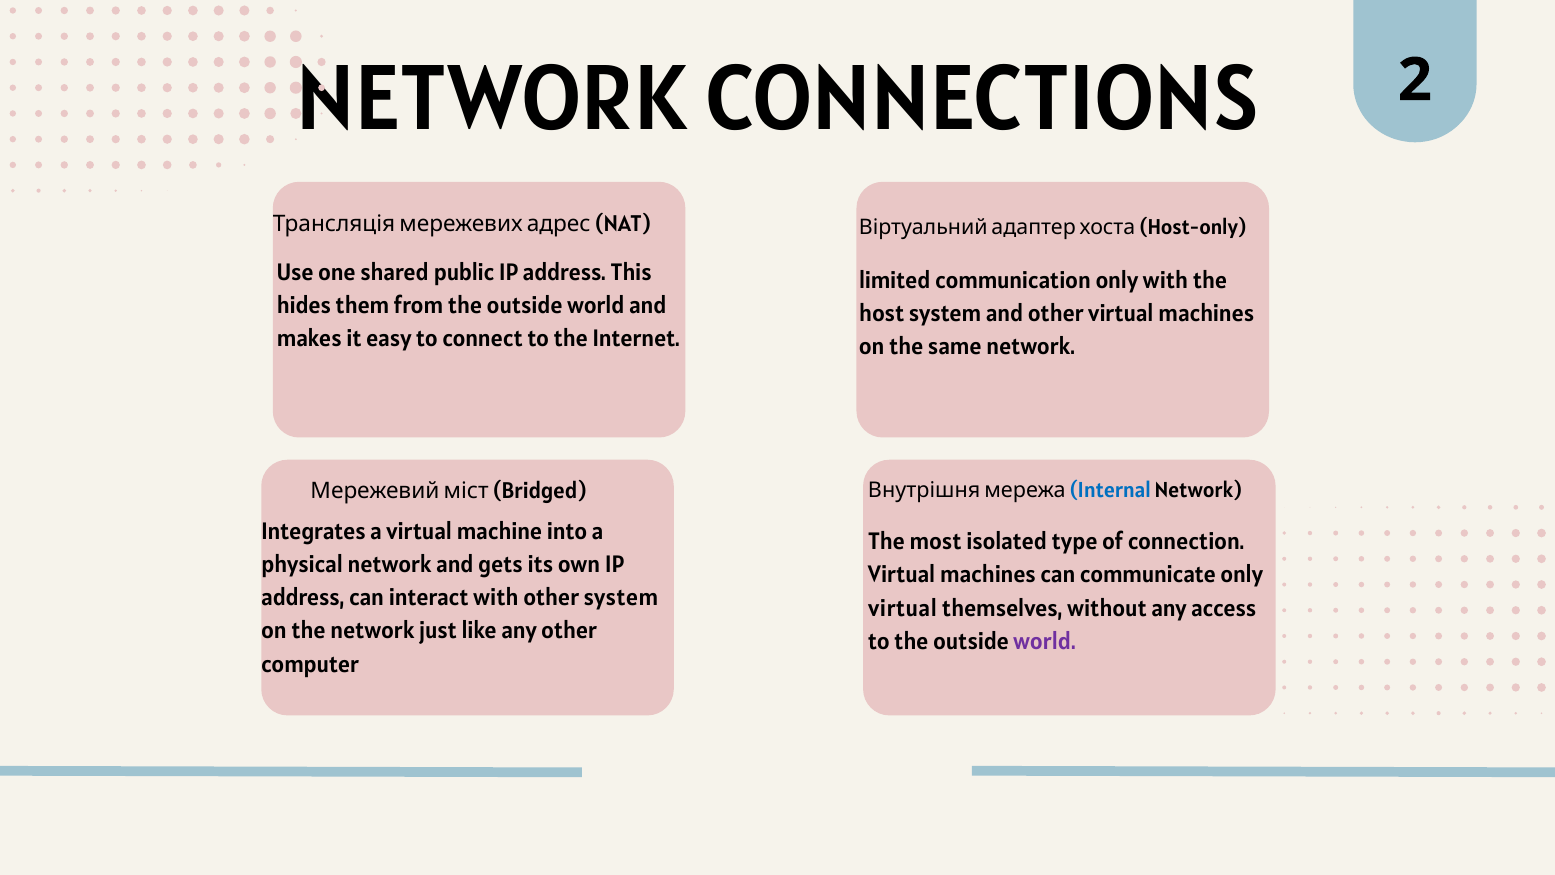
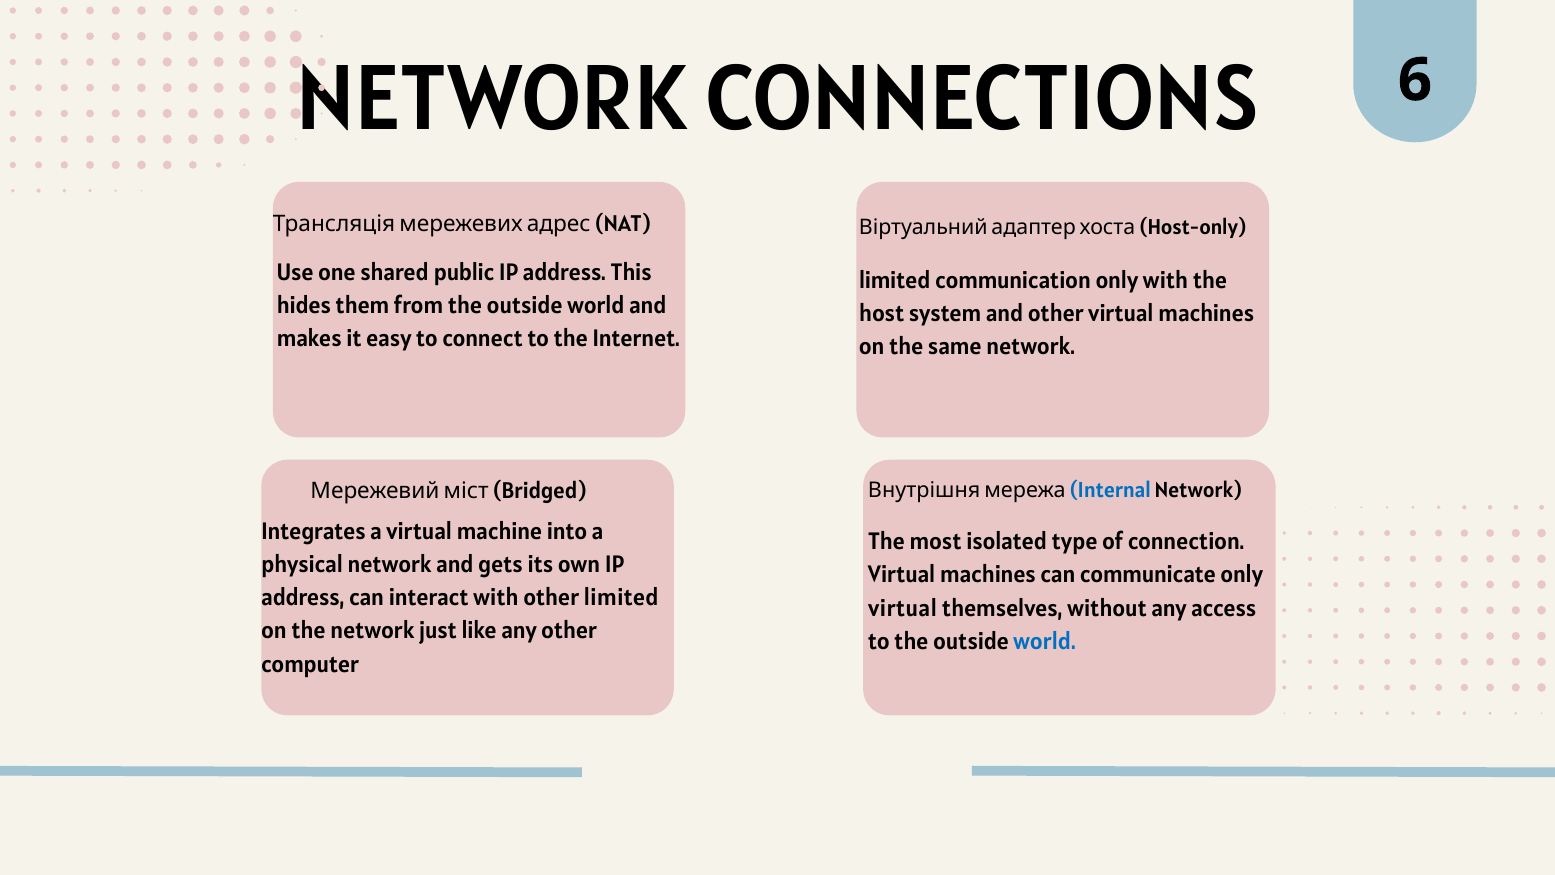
2: 2 -> 6
other system: system -> limited
world at (1045, 641) colour: purple -> blue
